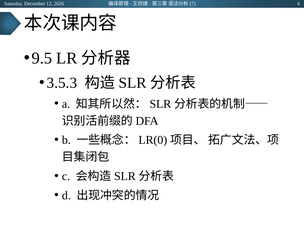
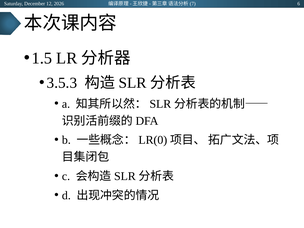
9.5: 9.5 -> 1.5
